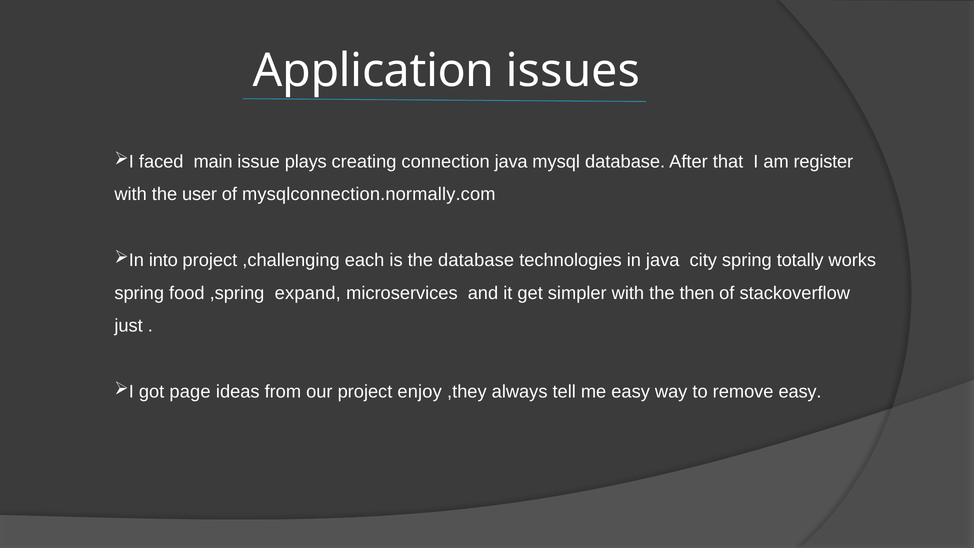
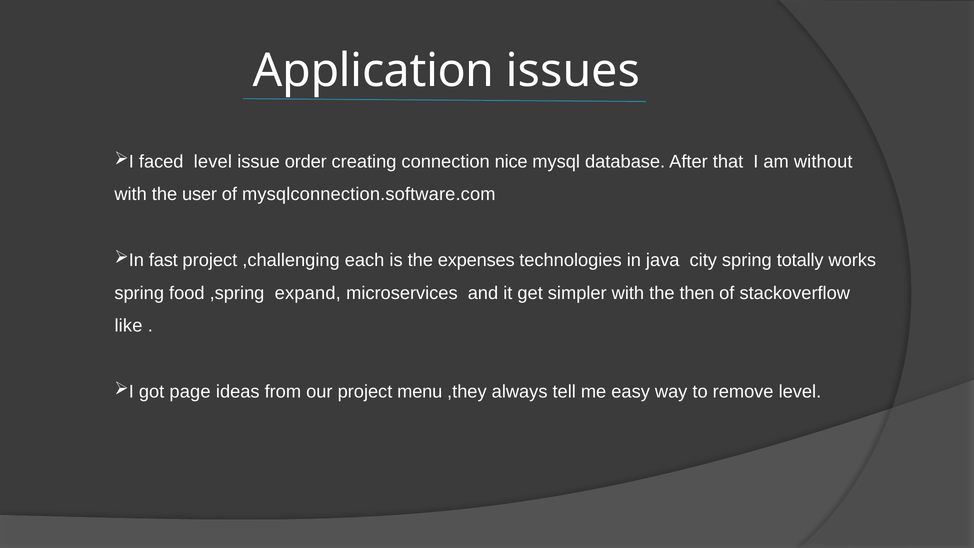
faced main: main -> level
plays: plays -> order
connection java: java -> nice
register: register -> without
mysqlconnection.normally.com: mysqlconnection.normally.com -> mysqlconnection.software.com
into: into -> fast
the database: database -> expenses
just: just -> like
enjoy: enjoy -> menu
remove easy: easy -> level
